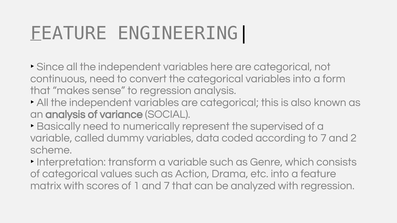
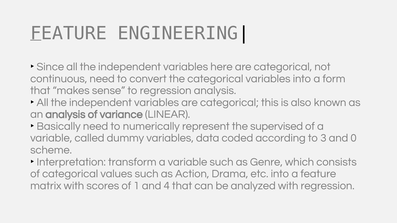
SOCIAL: SOCIAL -> LINEAR
to 7: 7 -> 3
2: 2 -> 0
and 7: 7 -> 4
